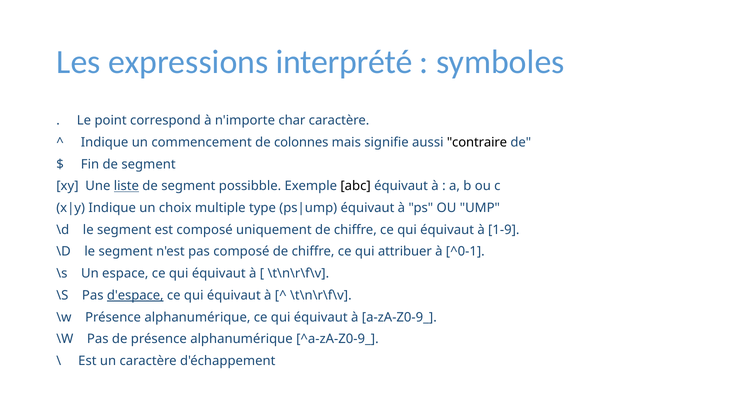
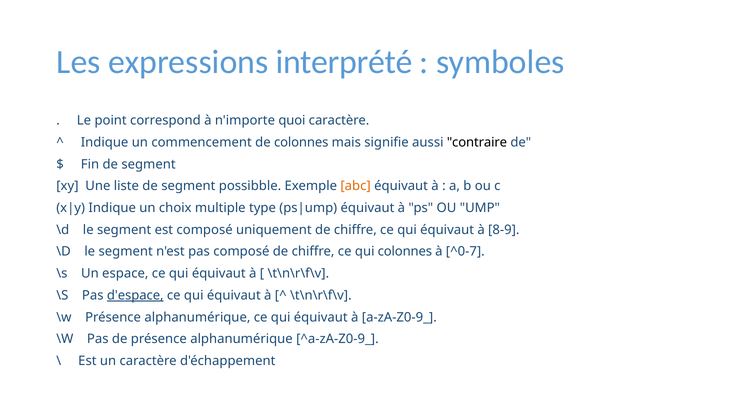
char: char -> quoi
liste underline: present -> none
abc colour: black -> orange
1-9: 1-9 -> 8-9
qui attribuer: attribuer -> colonnes
^0-1: ^0-1 -> ^0-7
